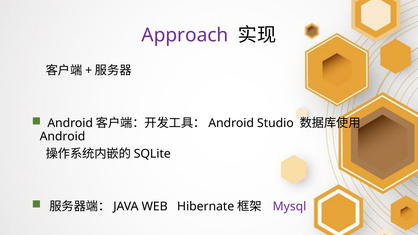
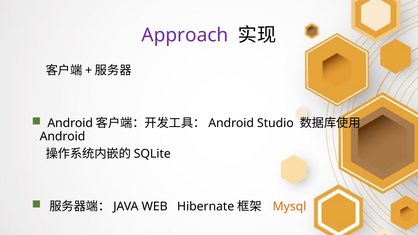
Mysql colour: purple -> orange
